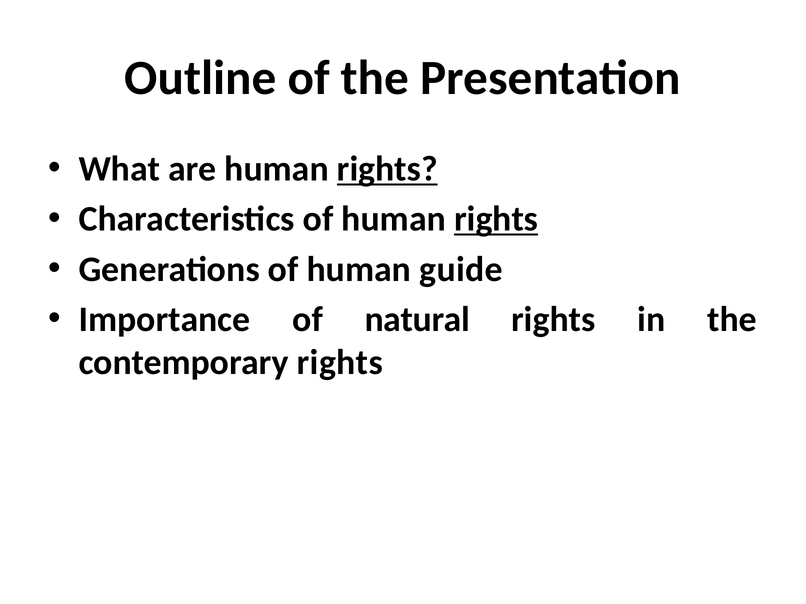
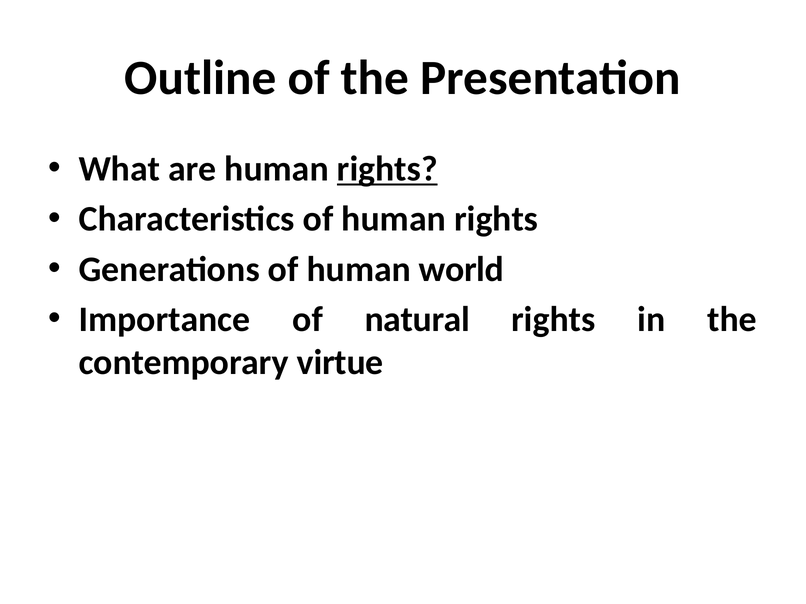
rights at (496, 219) underline: present -> none
guide: guide -> world
contemporary rights: rights -> virtue
